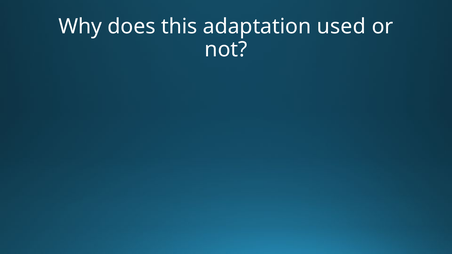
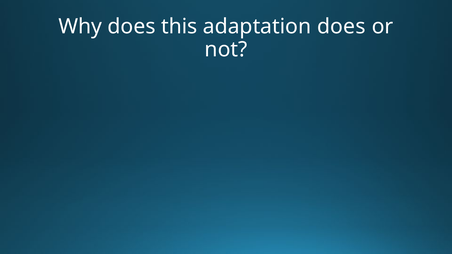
adaptation used: used -> does
